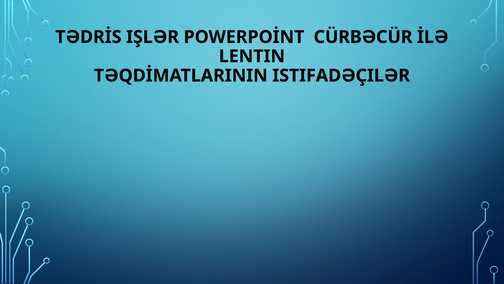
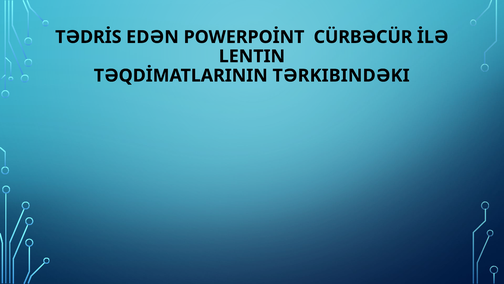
IŞLƏR: IŞLƏR -> EDƏN
ISTIFADƏÇILƏR: ISTIFADƏÇILƏR -> TƏRKIBINDƏKI
